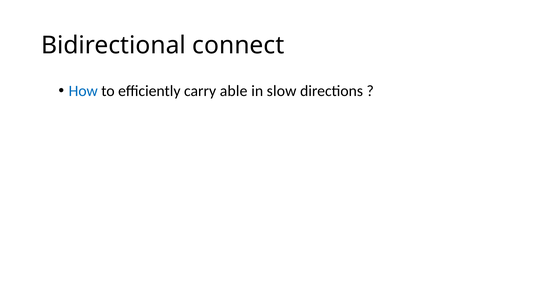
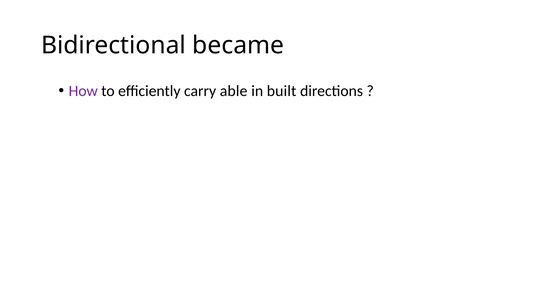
connect: connect -> became
How colour: blue -> purple
slow: slow -> built
